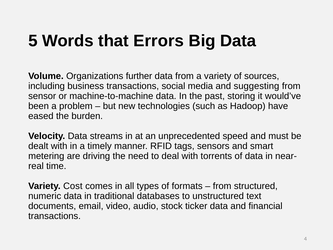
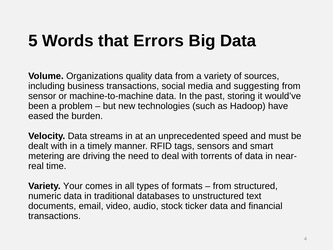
further: further -> quality
Cost: Cost -> Your
